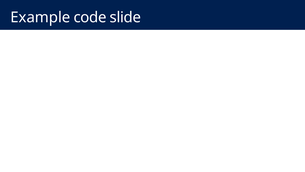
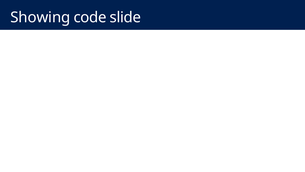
Example at (40, 17): Example -> Showing
